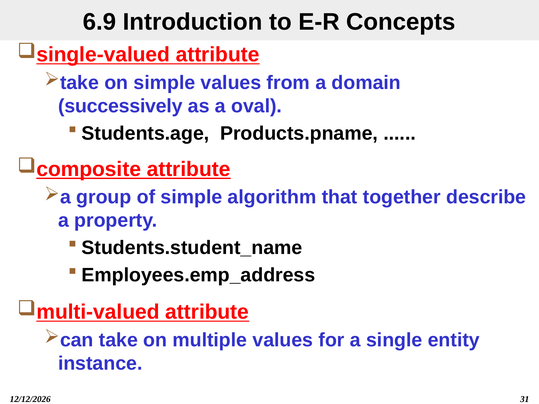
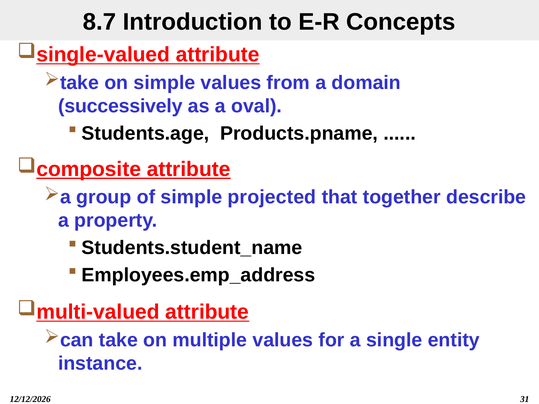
6.9: 6.9 -> 8.7
algorithm: algorithm -> projected
